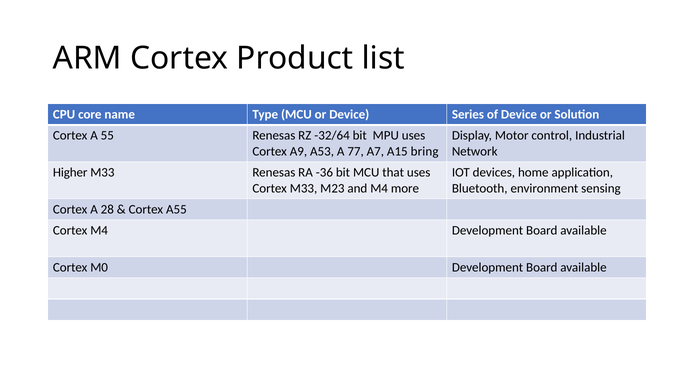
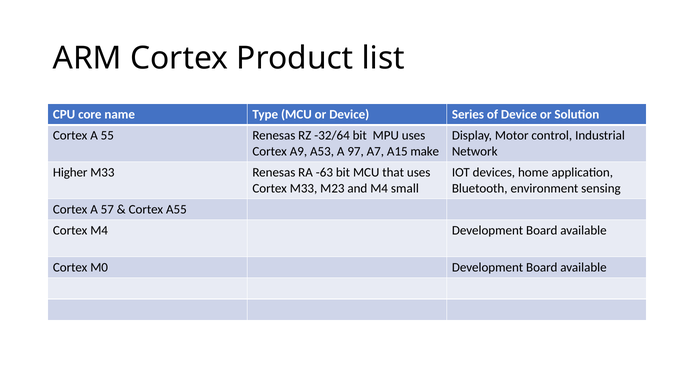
77: 77 -> 97
bring: bring -> make
-36: -36 -> -63
more: more -> small
28: 28 -> 57
